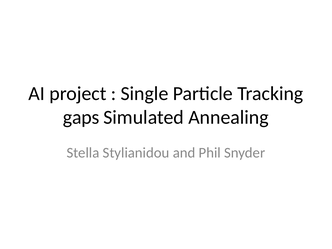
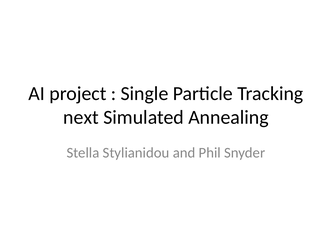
gaps: gaps -> next
